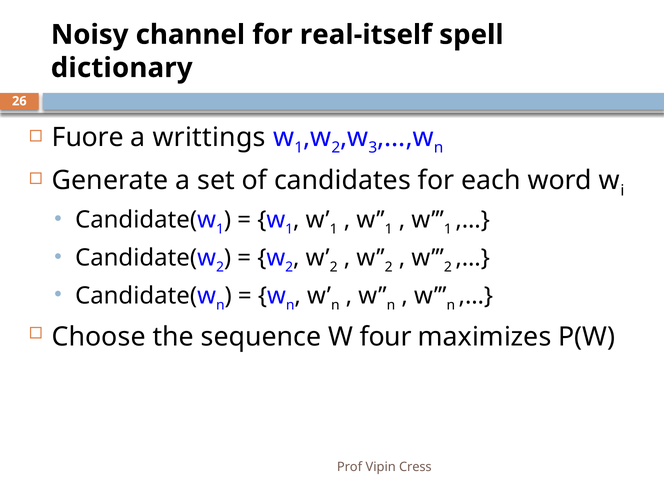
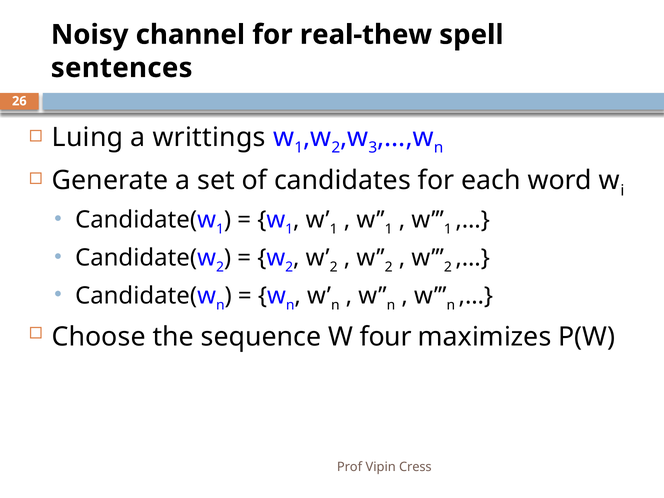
real-itself: real-itself -> real-thew
dictionary: dictionary -> sentences
Fuore: Fuore -> Luing
